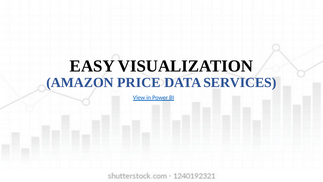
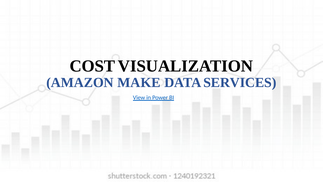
EASY: EASY -> COST
PRICE: PRICE -> MAKE
